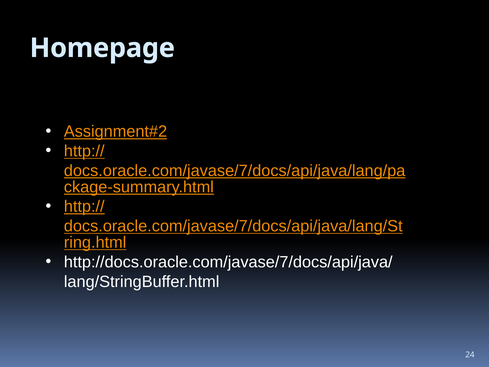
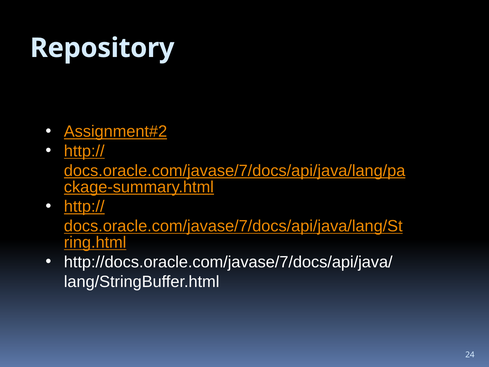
Homepage: Homepage -> Repository
